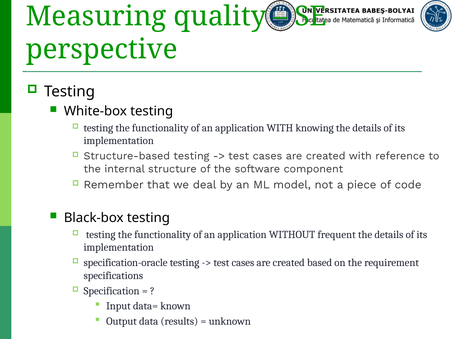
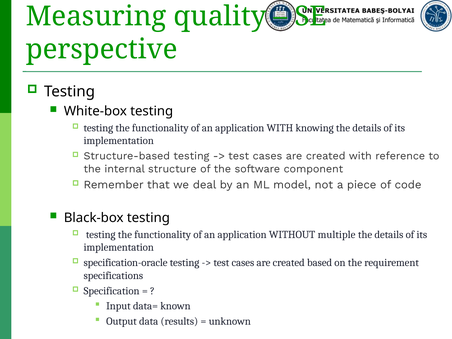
frequent: frequent -> multiple
